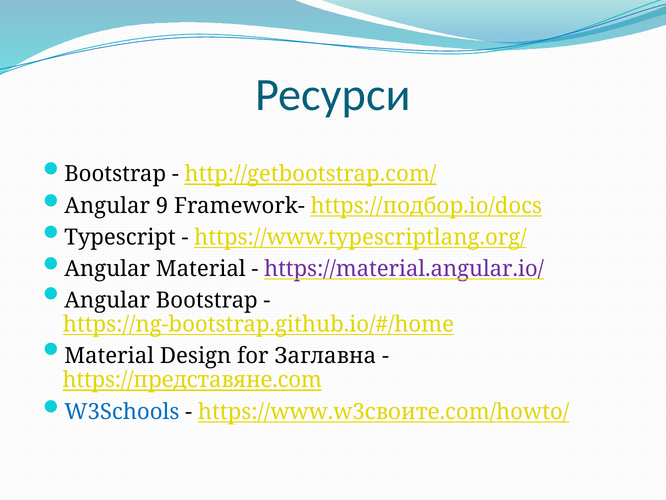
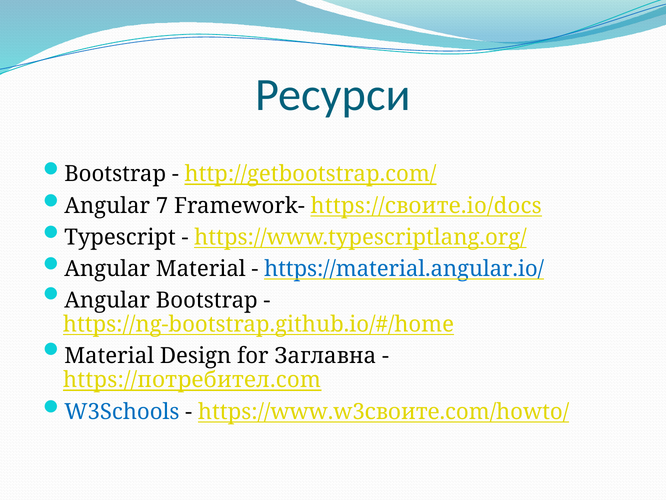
9: 9 -> 7
https://подбор.io/docs: https://подбор.io/docs -> https://своите.io/docs
https://material.angular.io/ colour: purple -> blue
https://представяне.com: https://представяне.com -> https://потребител.com
